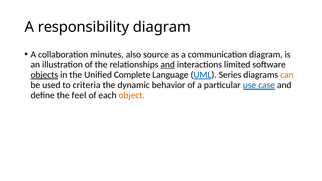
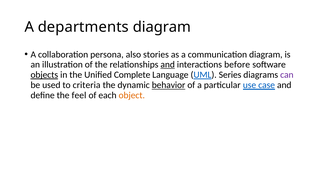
responsibility: responsibility -> departments
minutes: minutes -> persona
source: source -> stories
limited: limited -> before
can colour: orange -> purple
behavior underline: none -> present
